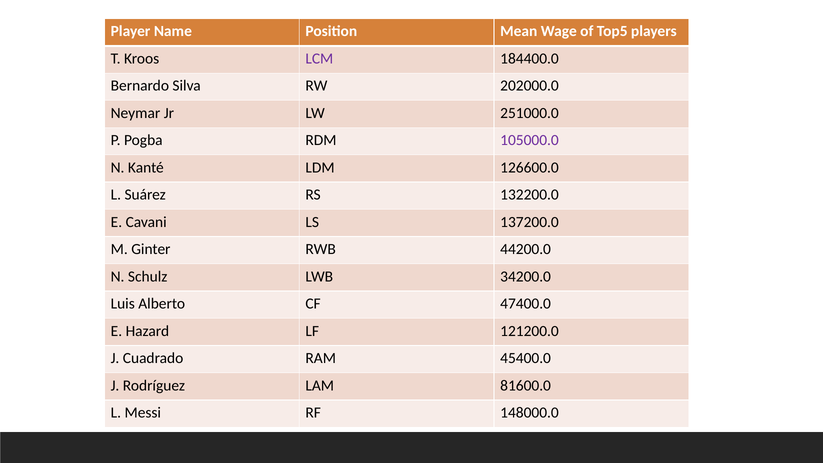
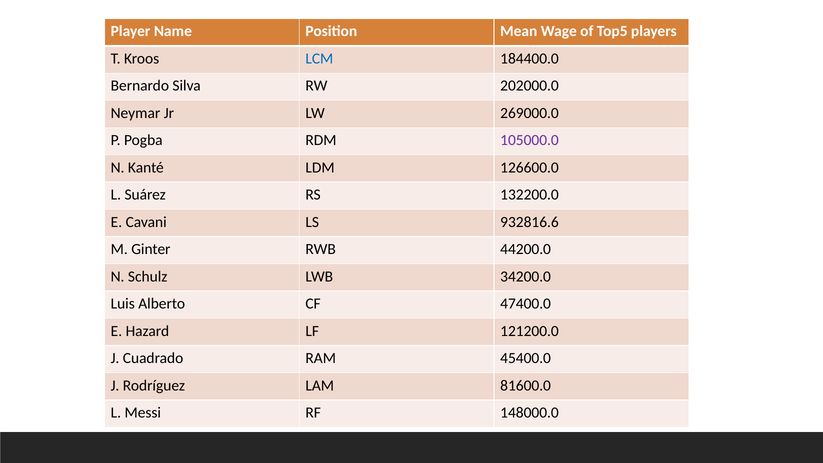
LCM colour: purple -> blue
251000.0: 251000.0 -> 269000.0
137200.0: 137200.0 -> 932816.6
